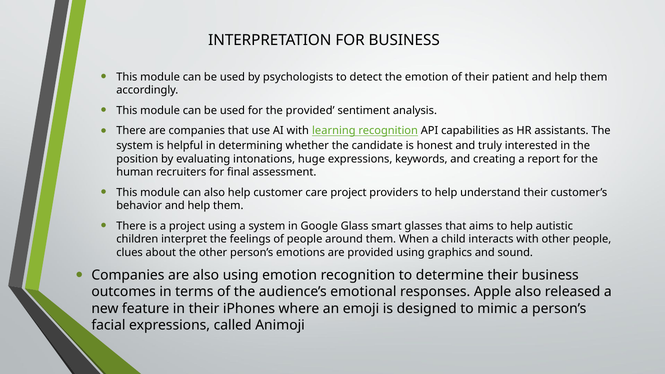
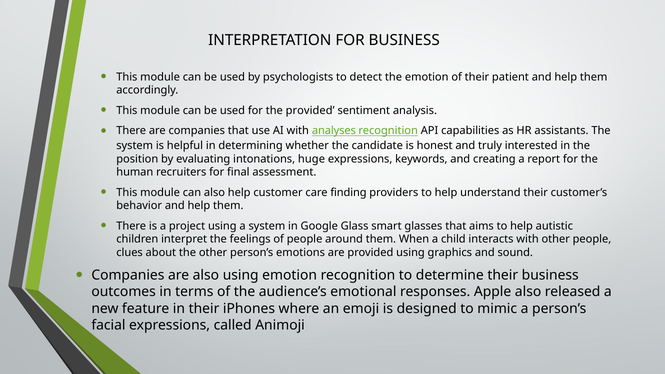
learning: learning -> analyses
care project: project -> finding
